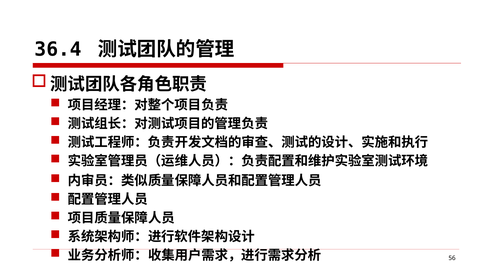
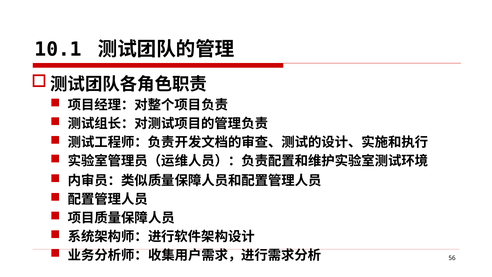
36.4: 36.4 -> 10.1
